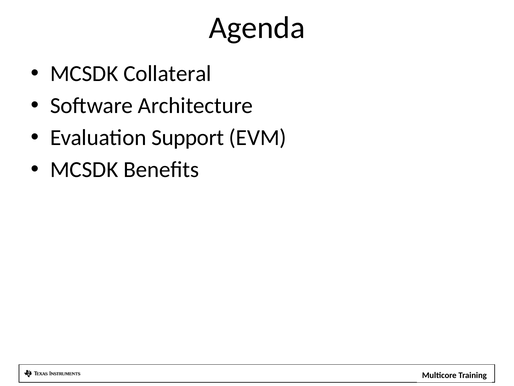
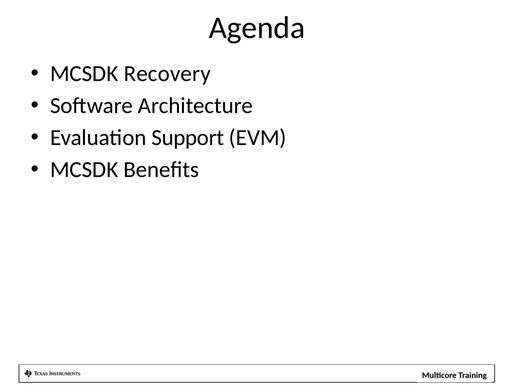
Collateral: Collateral -> Recovery
